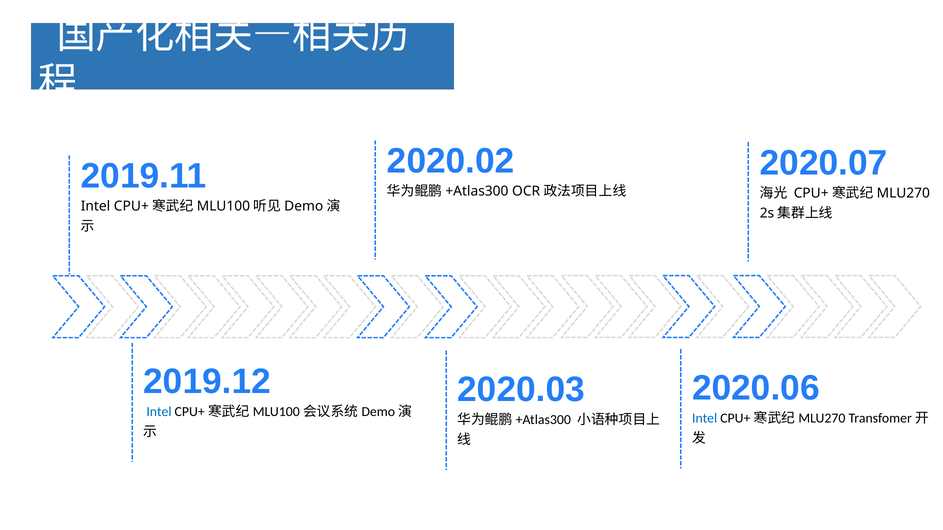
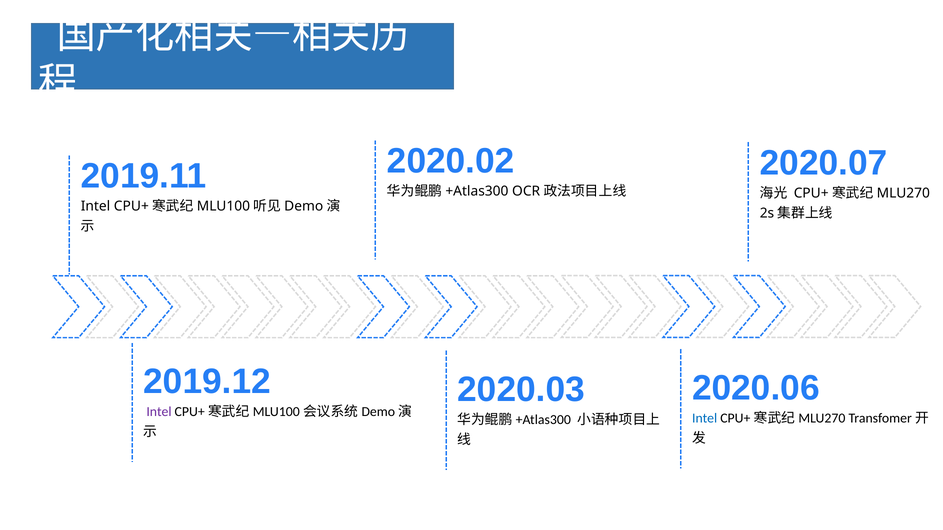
Intel at (159, 412) colour: blue -> purple
